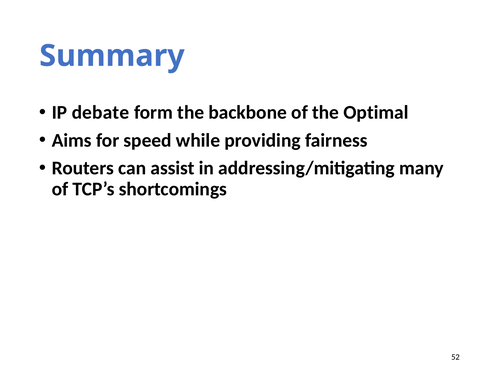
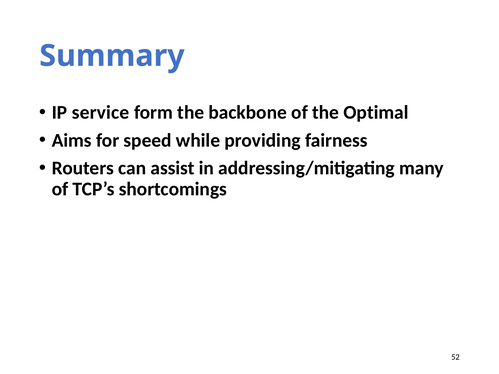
debate: debate -> service
